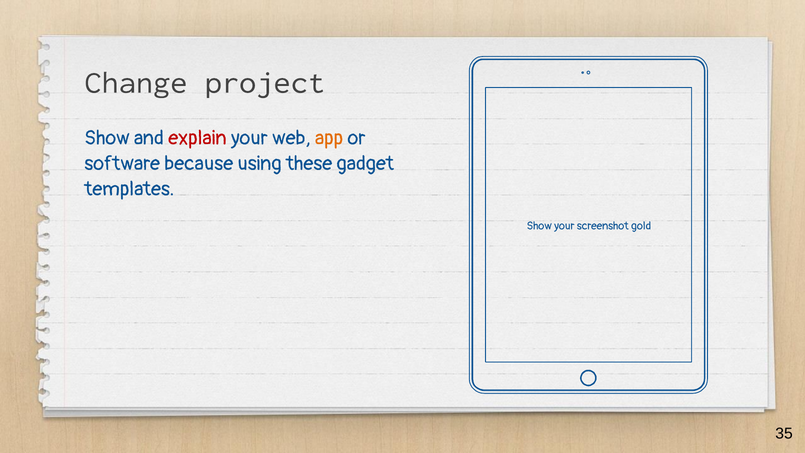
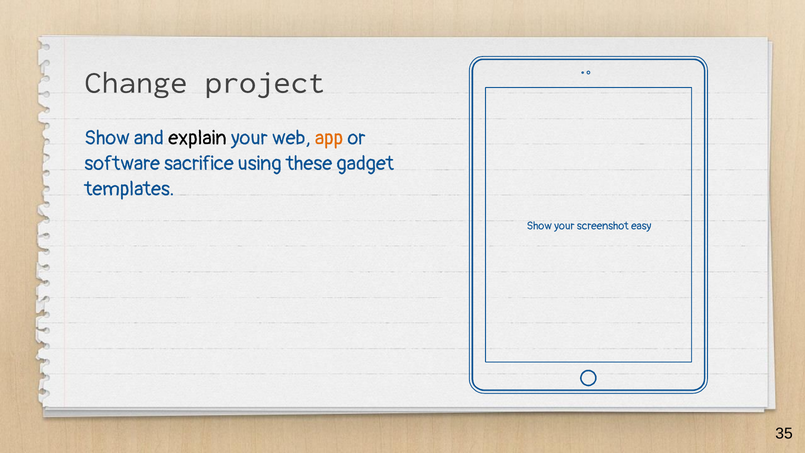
explain colour: red -> black
because: because -> sacrifice
gold: gold -> easy
